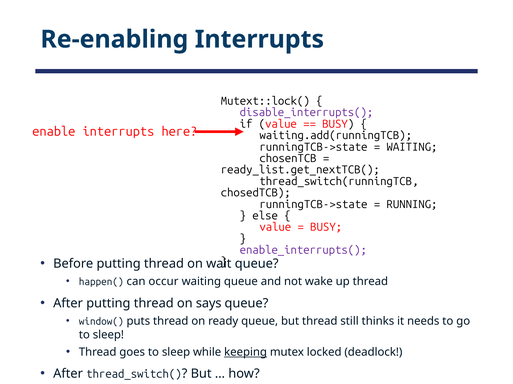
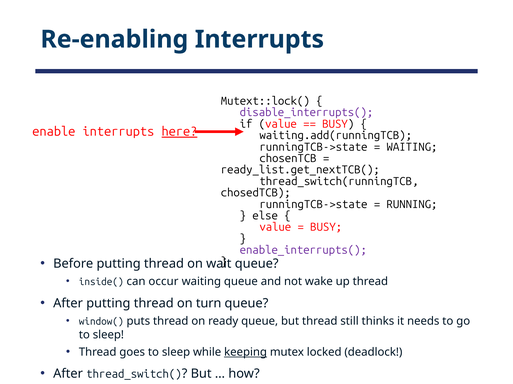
here underline: none -> present
happen(: happen( -> inside(
says: says -> turn
